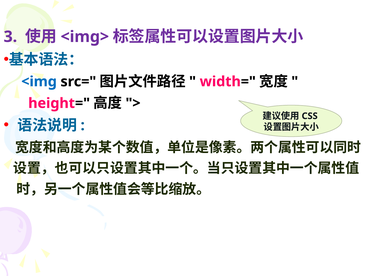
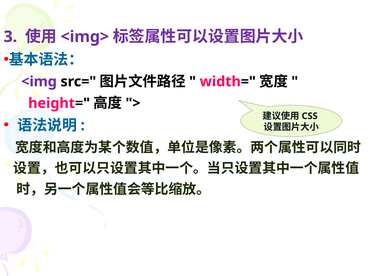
<img colour: blue -> purple
